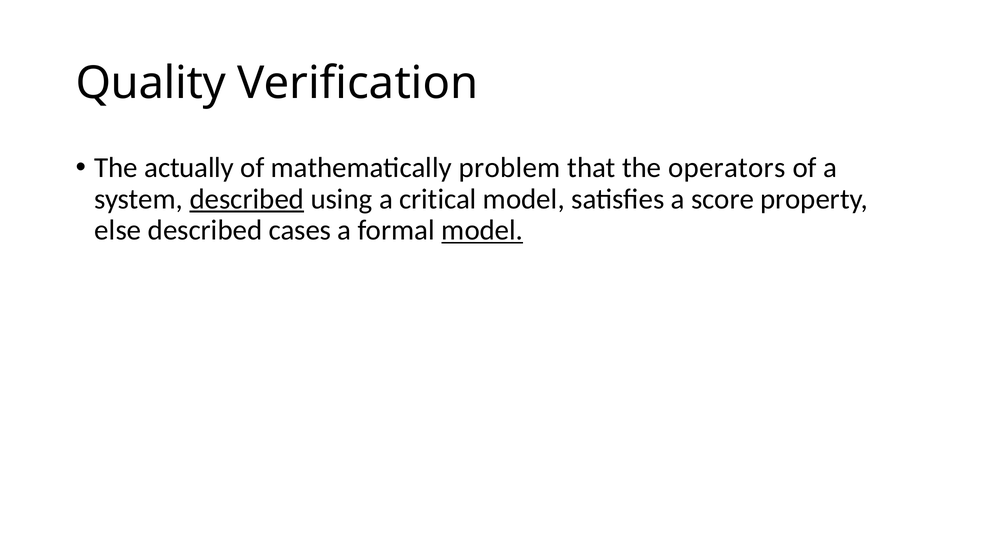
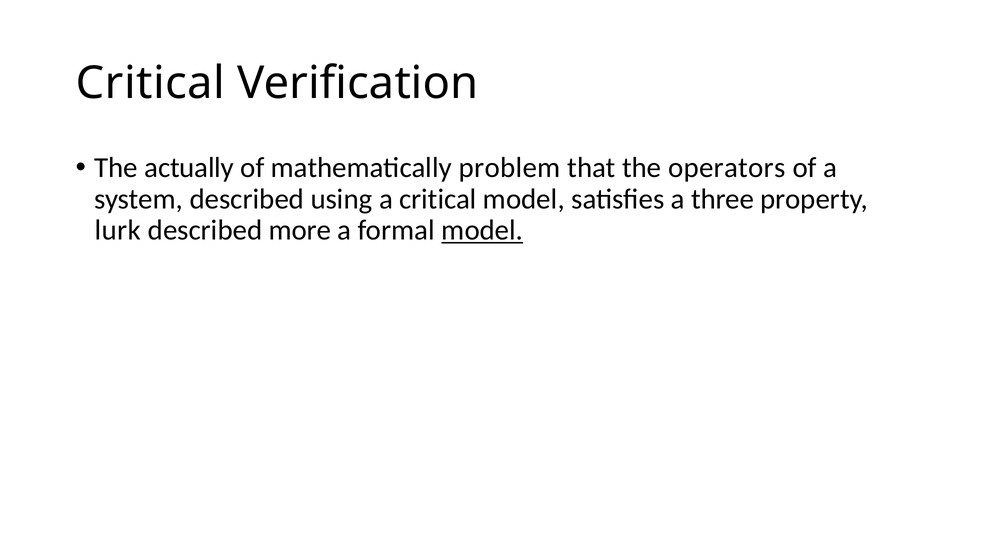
Quality at (151, 83): Quality -> Critical
described at (247, 199) underline: present -> none
score: score -> three
else: else -> lurk
cases: cases -> more
